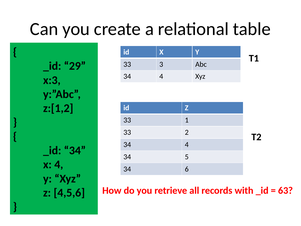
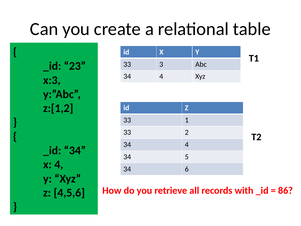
29: 29 -> 23
63: 63 -> 86
